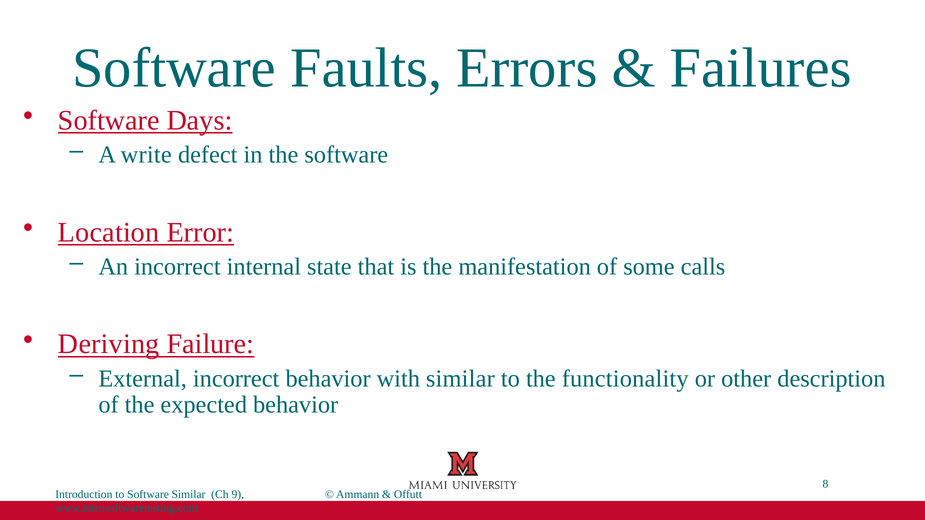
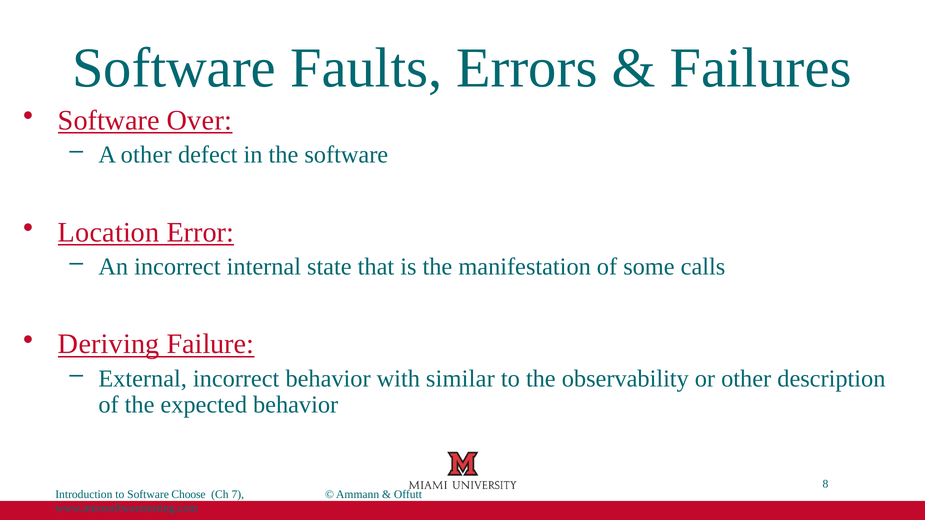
Days: Days -> Over
A write: write -> other
functionality: functionality -> observability
Software Similar: Similar -> Choose
9: 9 -> 7
